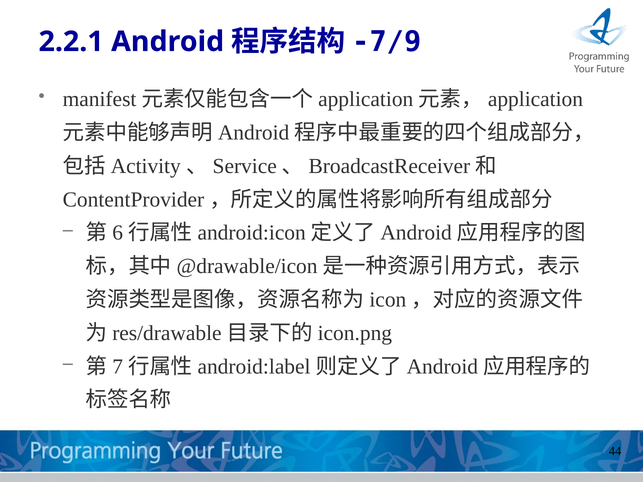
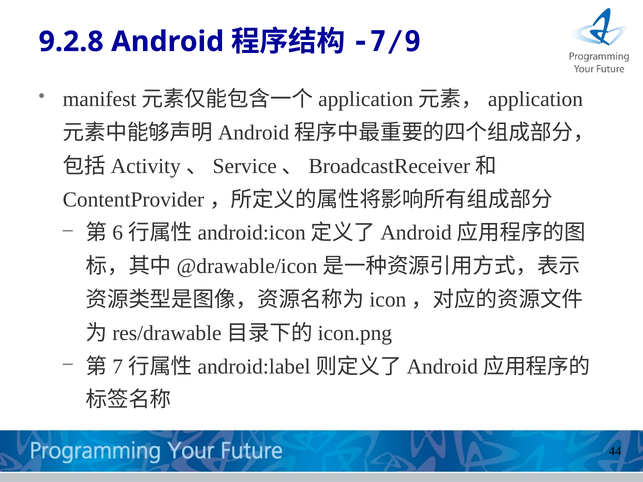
2.2.1: 2.2.1 -> 9.2.8
